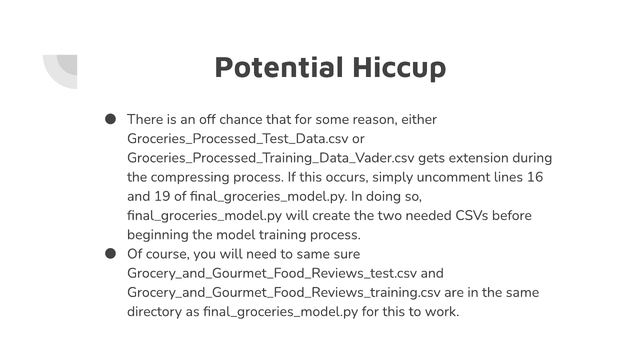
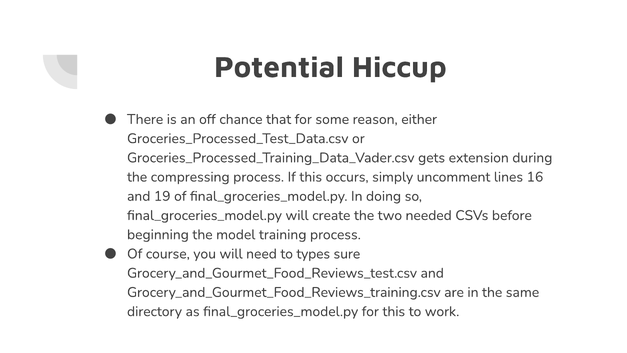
to same: same -> types
